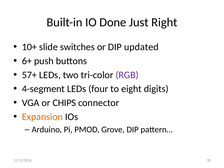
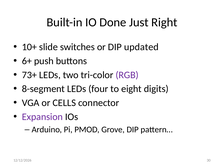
57+: 57+ -> 73+
4-segment: 4-segment -> 8-segment
CHIPS: CHIPS -> CELLS
Expansion colour: orange -> purple
